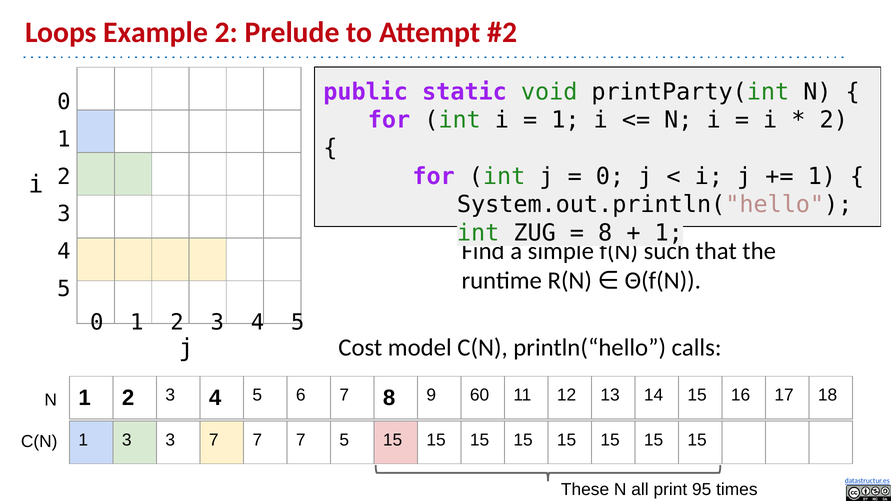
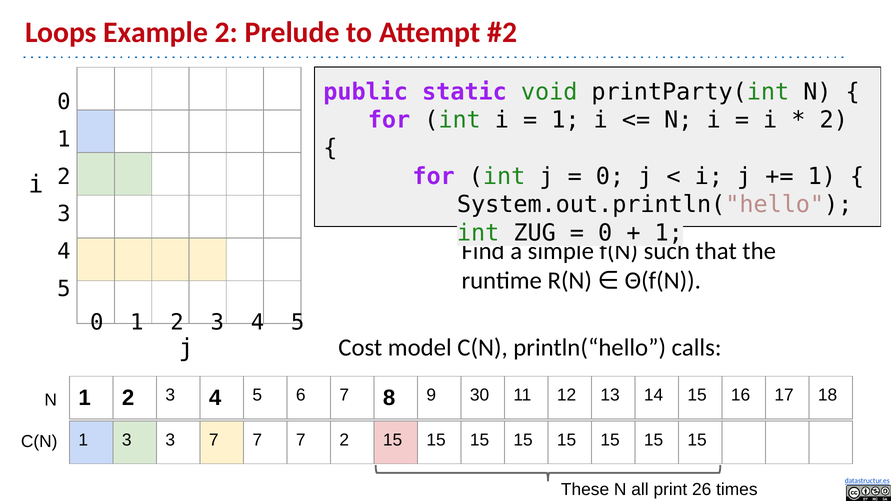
8 at (605, 233): 8 -> 0
60: 60 -> 30
7 5: 5 -> 2
95: 95 -> 26
